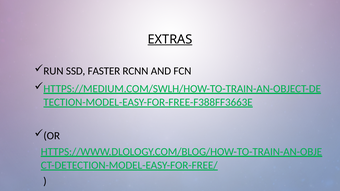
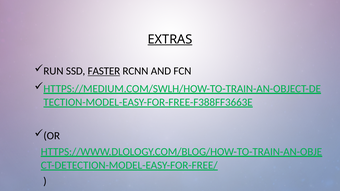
FASTER underline: none -> present
